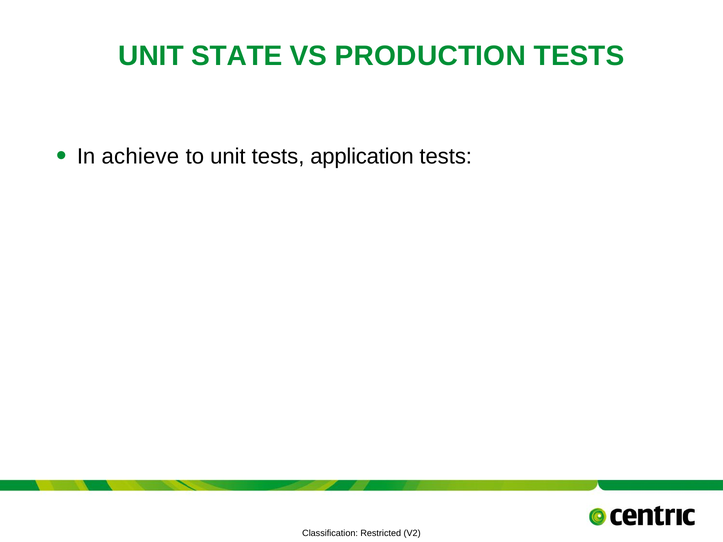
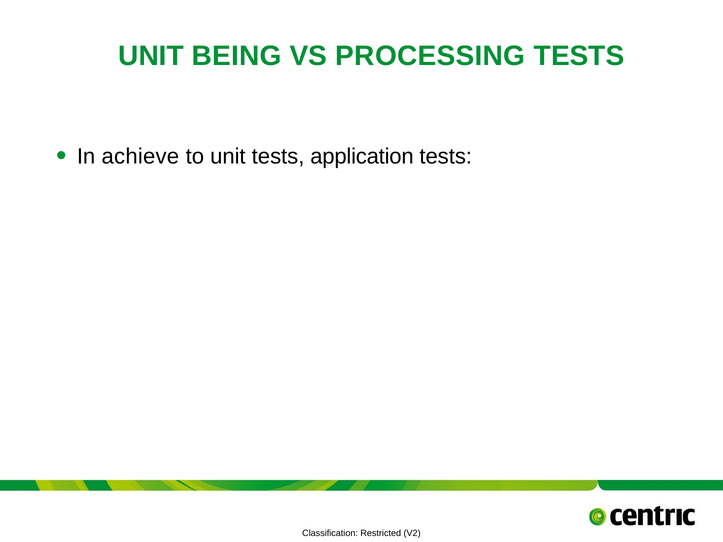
STATE: STATE -> BEING
PRODUCTION: PRODUCTION -> PROCESSING
